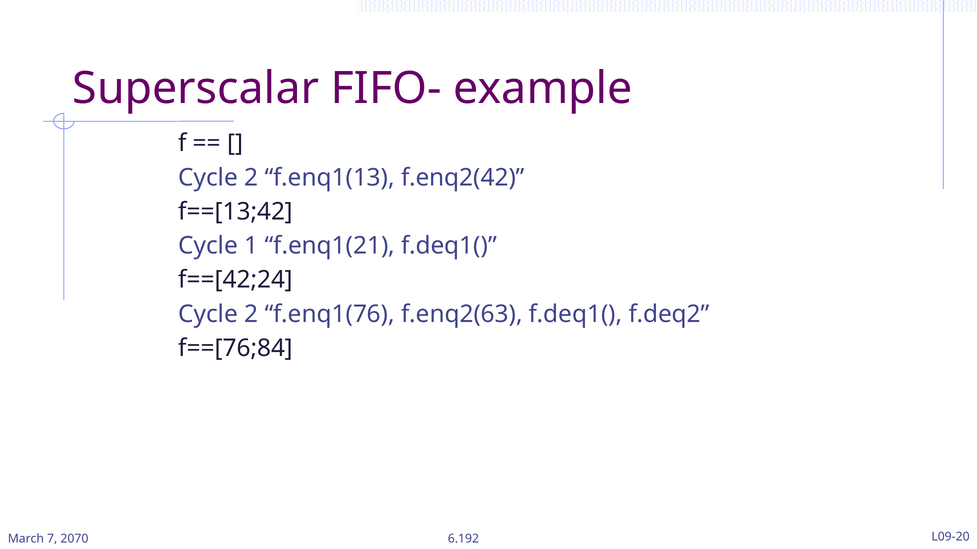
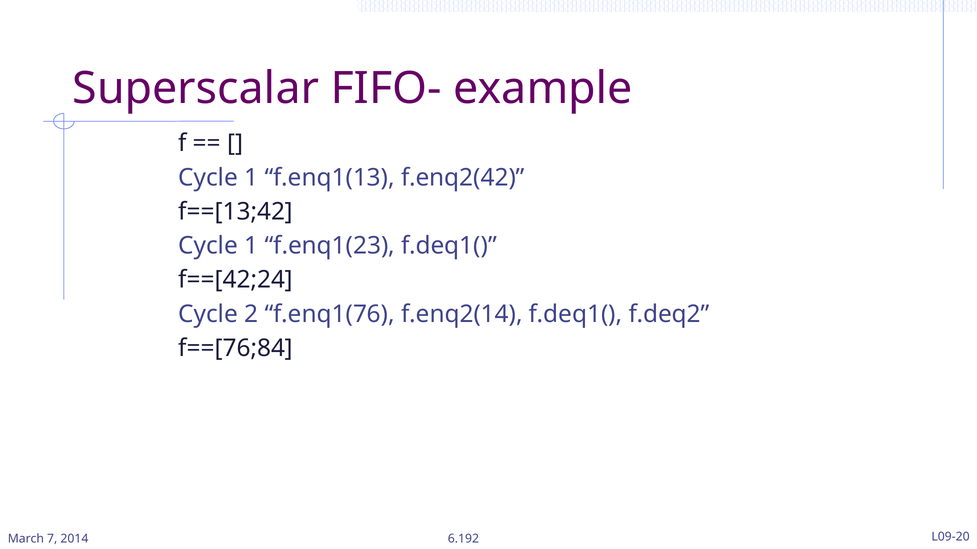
2 at (251, 178): 2 -> 1
f.enq1(21: f.enq1(21 -> f.enq1(23
f.enq2(63: f.enq2(63 -> f.enq2(14
2070: 2070 -> 2014
